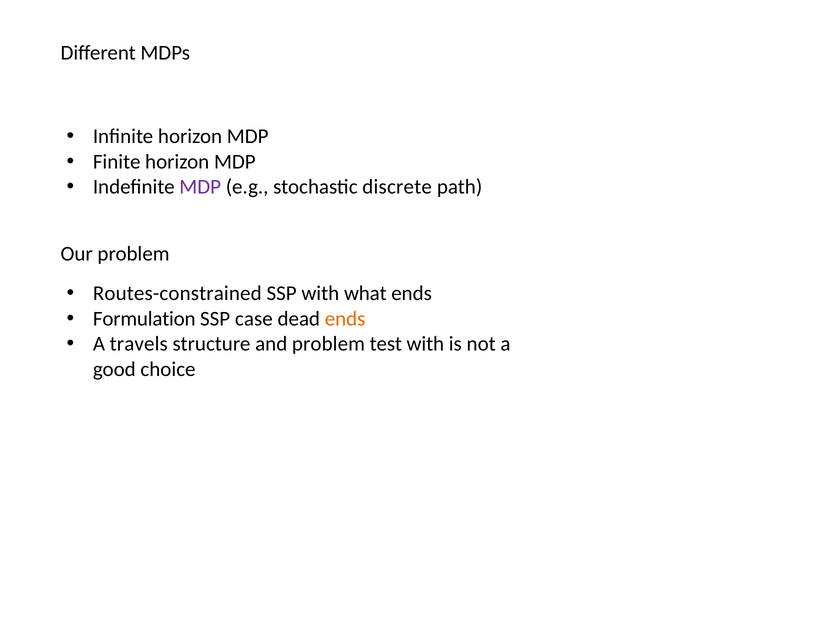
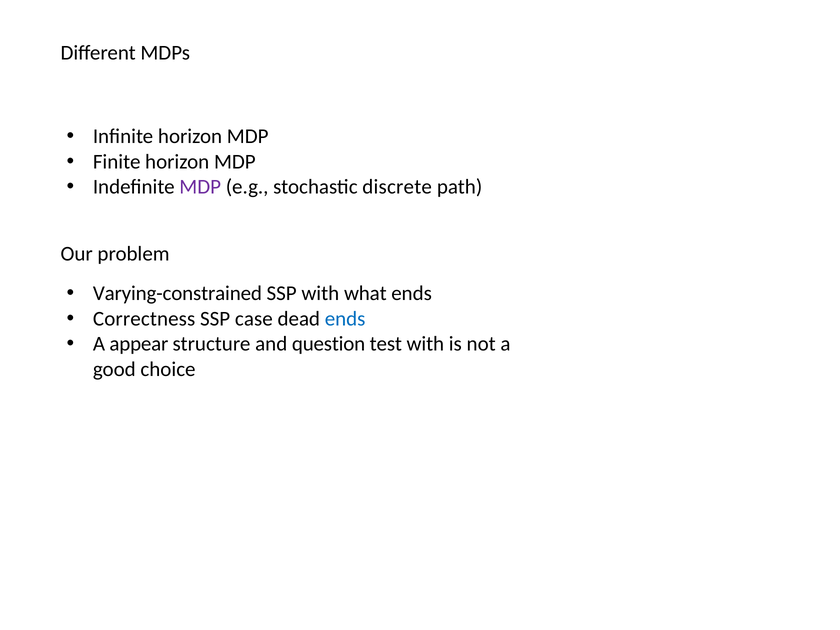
Routes-constrained: Routes-constrained -> Varying-constrained
Formulation: Formulation -> Correctness
ends at (345, 319) colour: orange -> blue
travels: travels -> appear
and problem: problem -> question
